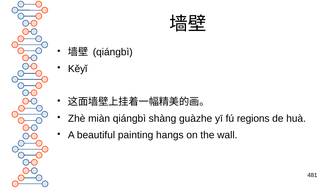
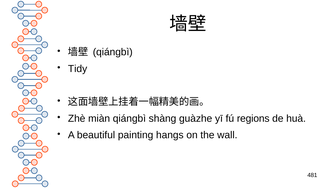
Kěyǐ: Kěyǐ -> Tidy
